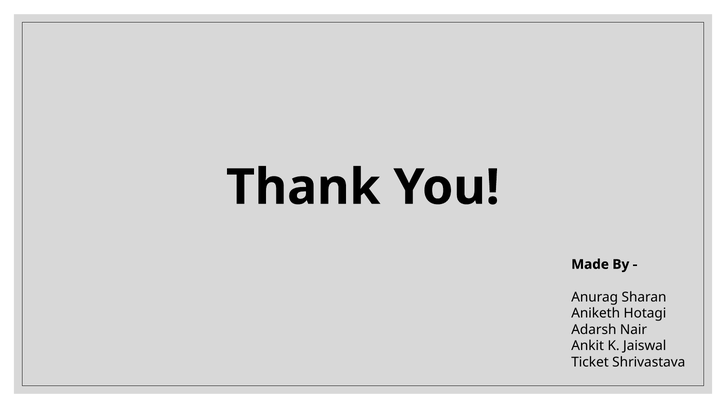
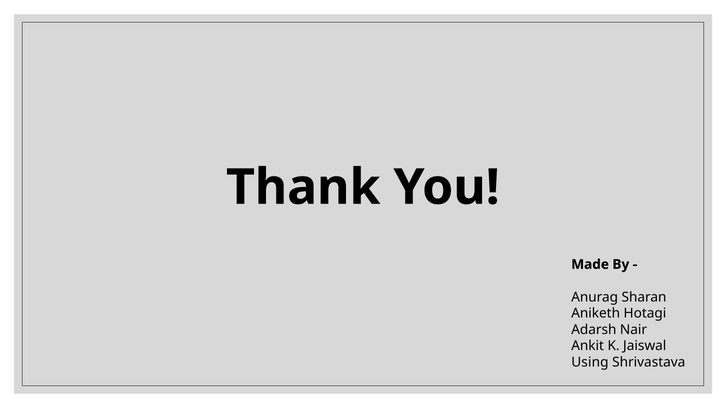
Ticket: Ticket -> Using
